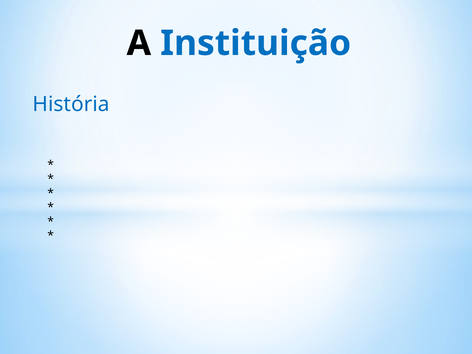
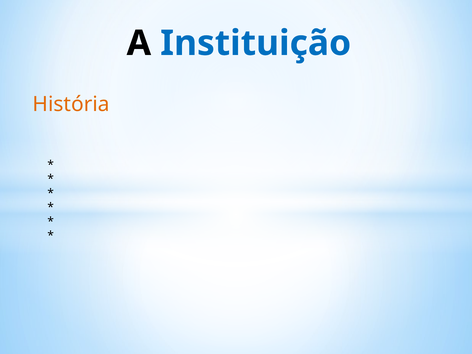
História colour: blue -> orange
